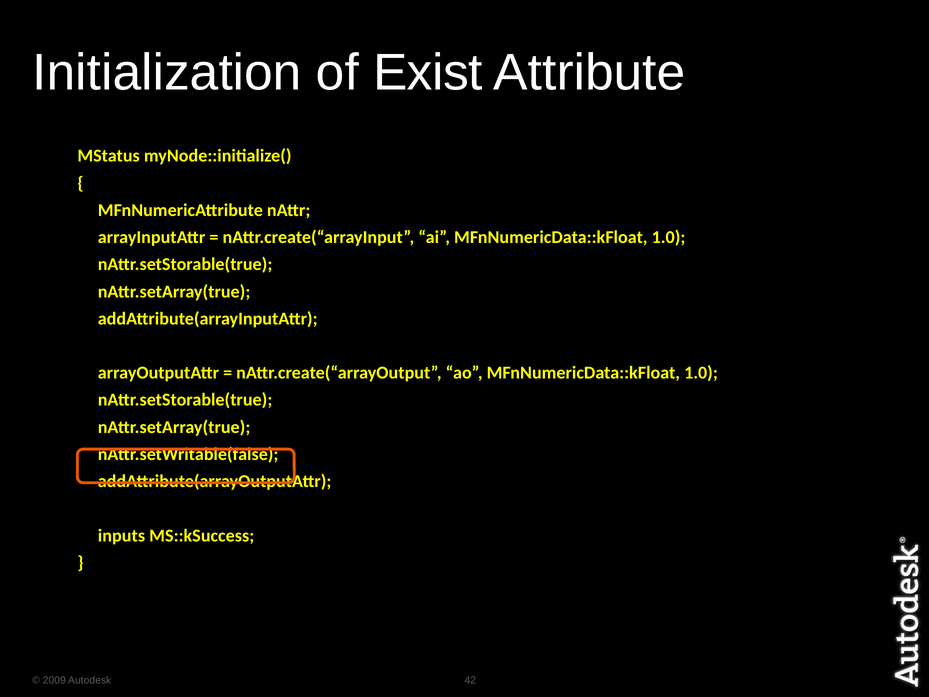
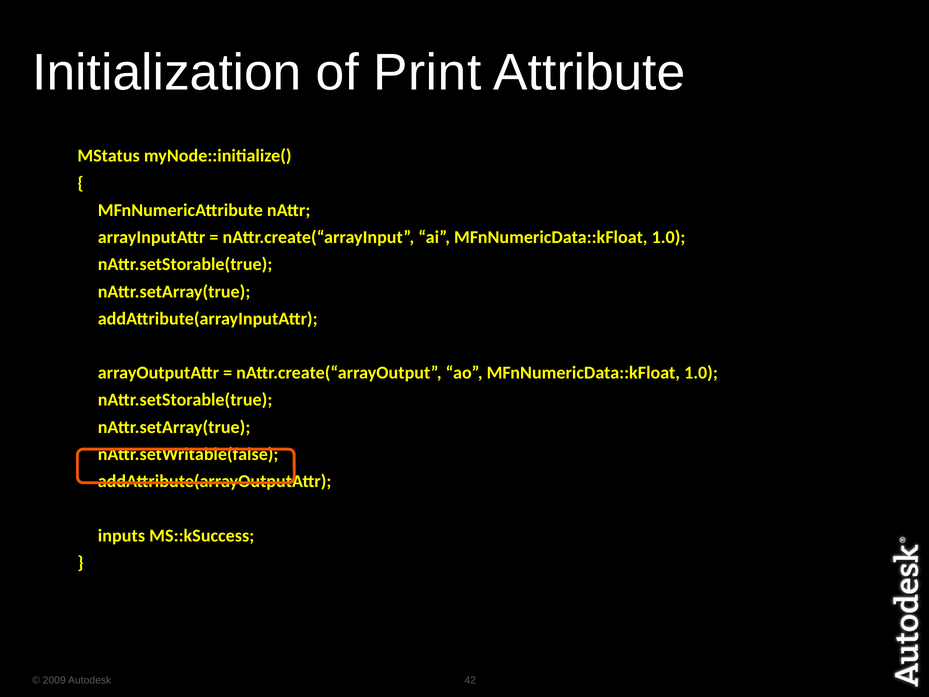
Exist: Exist -> Print
